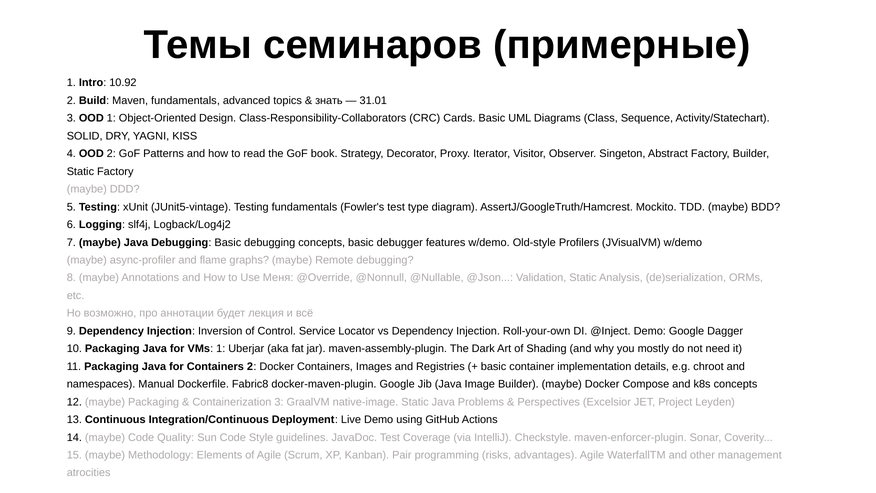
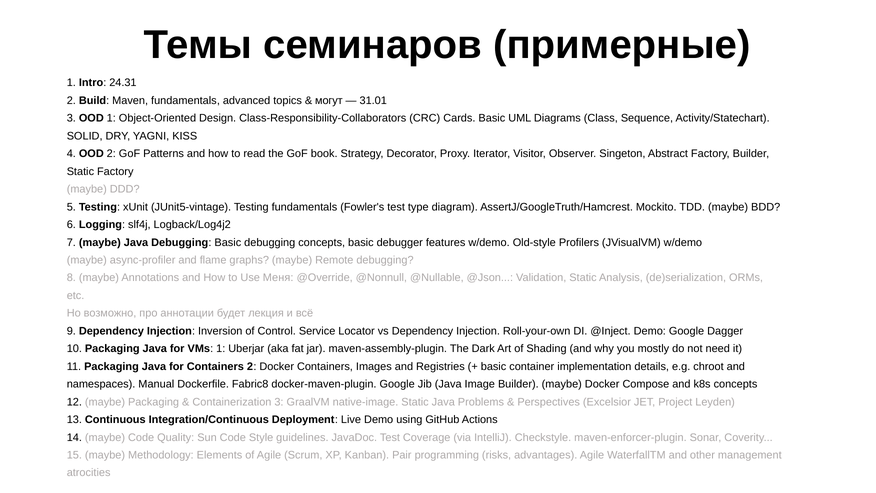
10.92: 10.92 -> 24.31
знать: знать -> могут
